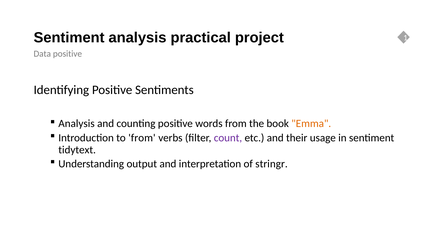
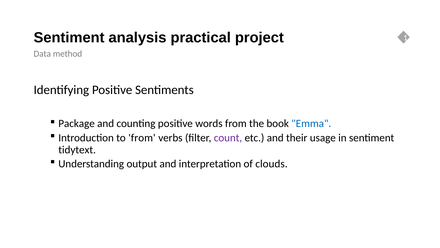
Data positive: positive -> method
Analysis at (77, 123): Analysis -> Package
Emma colour: orange -> blue
stringr: stringr -> clouds
